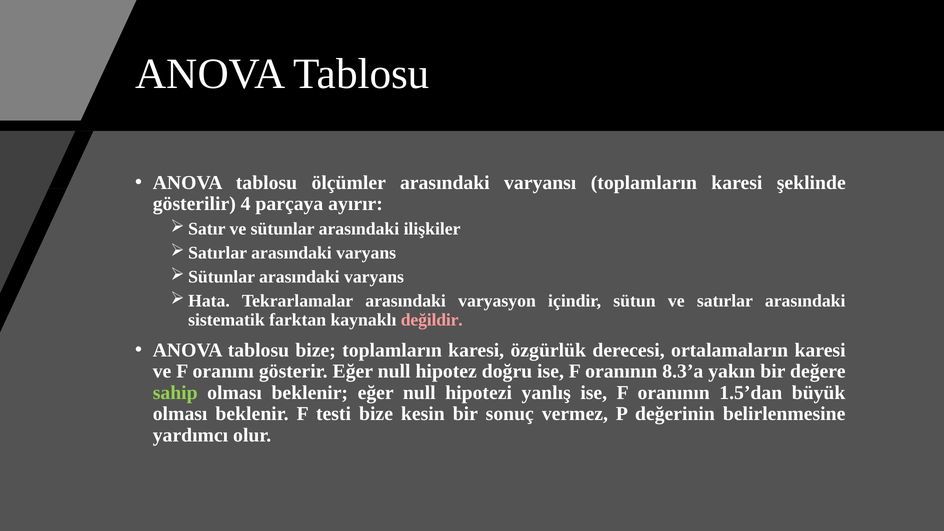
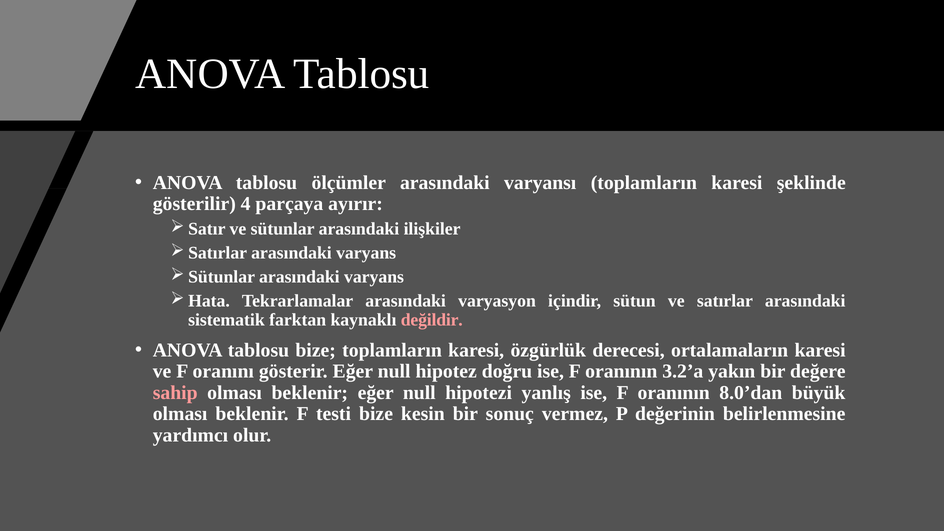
8.3’a: 8.3’a -> 3.2’a
sahip colour: light green -> pink
1.5’dan: 1.5’dan -> 8.0’dan
